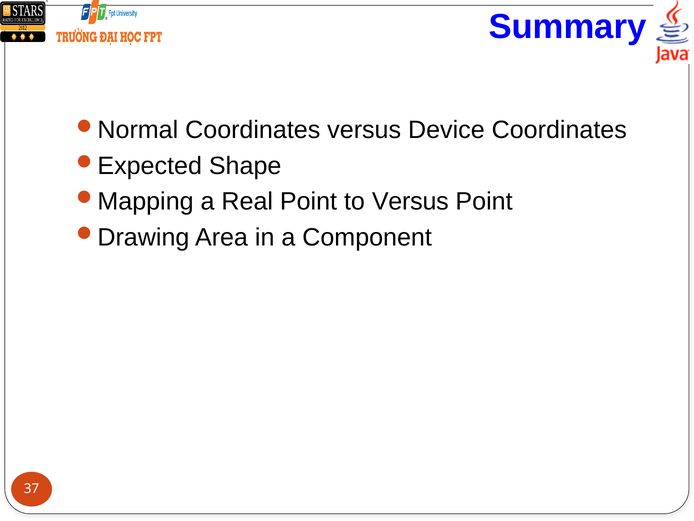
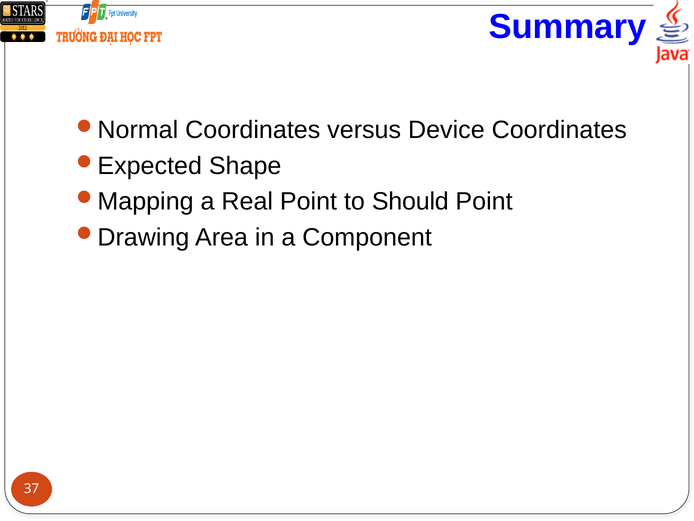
to Versus: Versus -> Should
